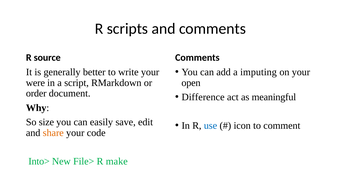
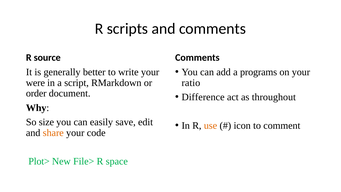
imputing: imputing -> programs
open: open -> ratio
meaningful: meaningful -> throughout
use colour: blue -> orange
Into>: Into> -> Plot>
make: make -> space
